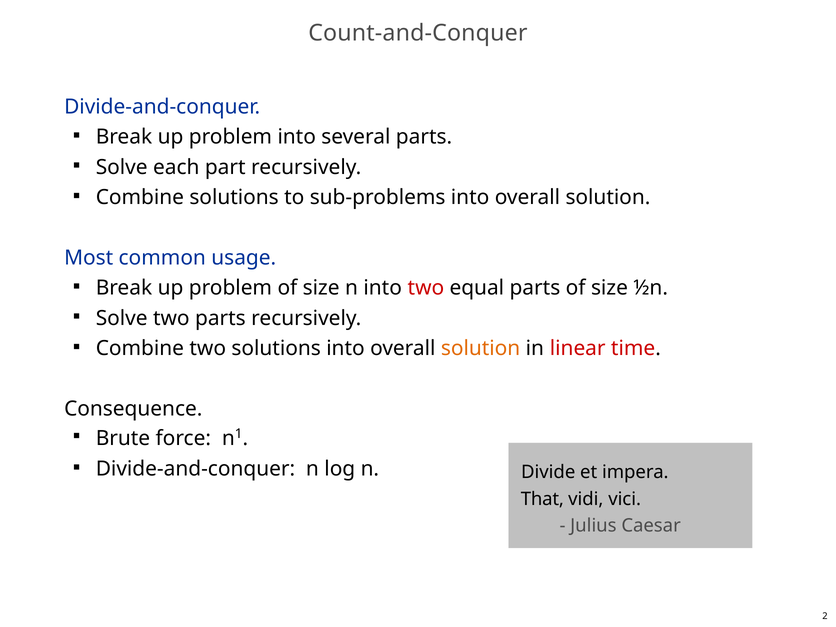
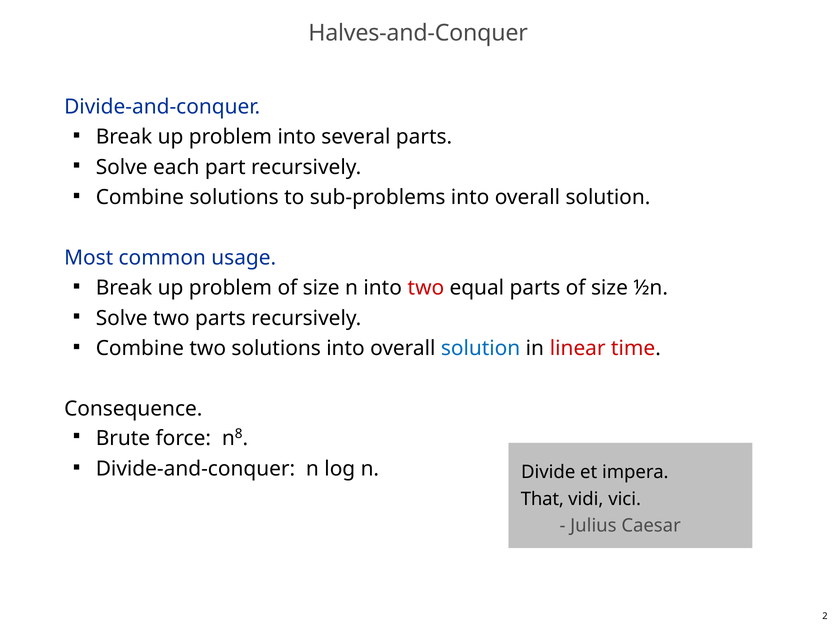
Count-and-Conquer: Count-and-Conquer -> Halves-and-Conquer
solution at (481, 348) colour: orange -> blue
1: 1 -> 8
